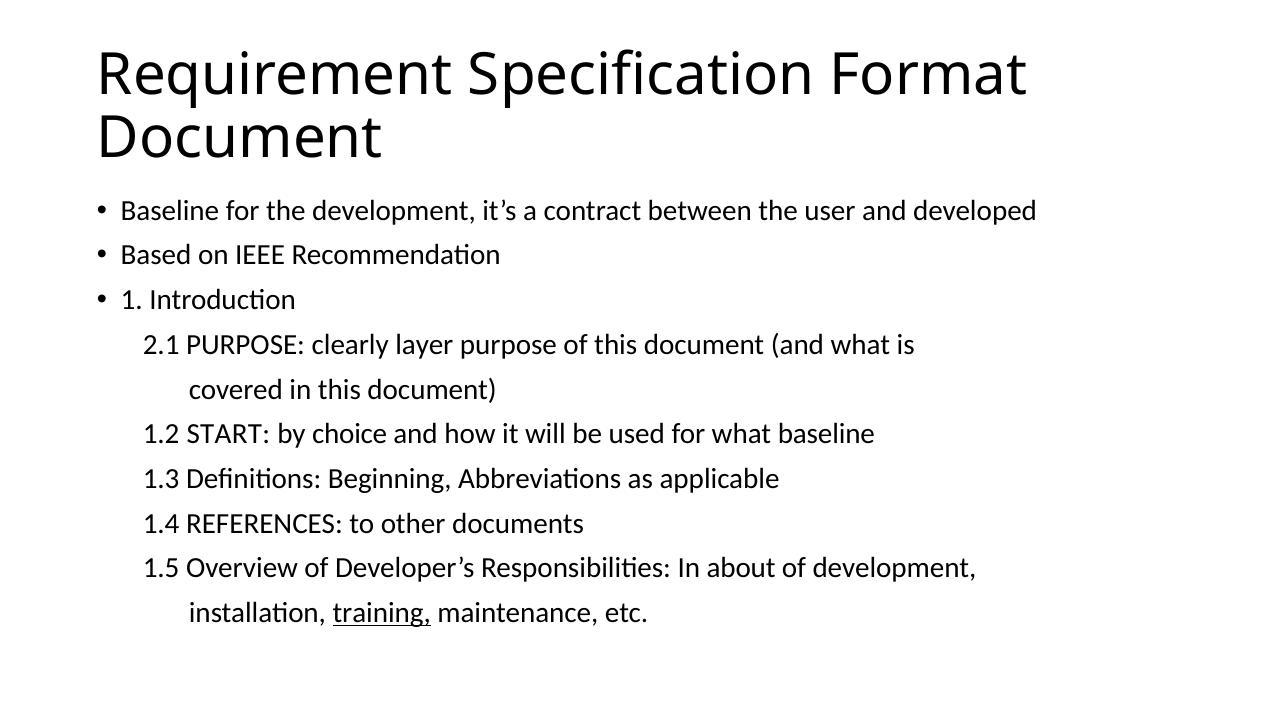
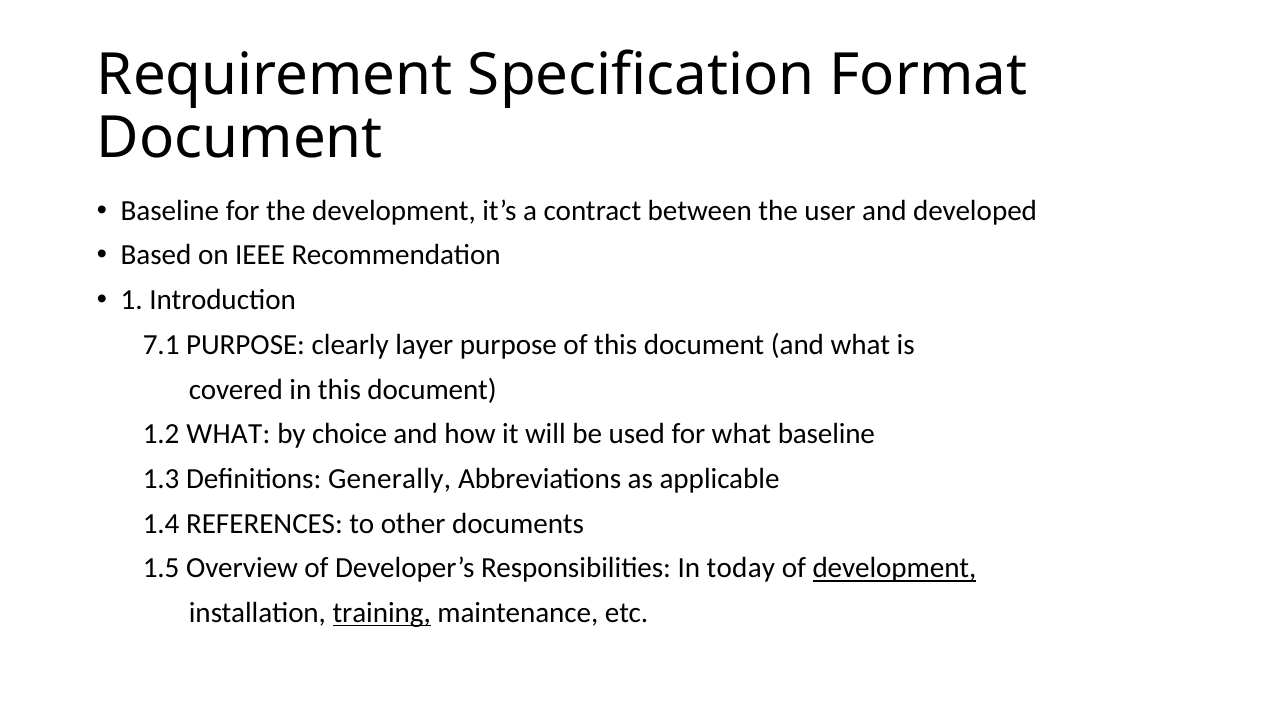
2.1: 2.1 -> 7.1
1.2 START: START -> WHAT
Beginning: Beginning -> Generally
about: about -> today
development at (894, 568) underline: none -> present
